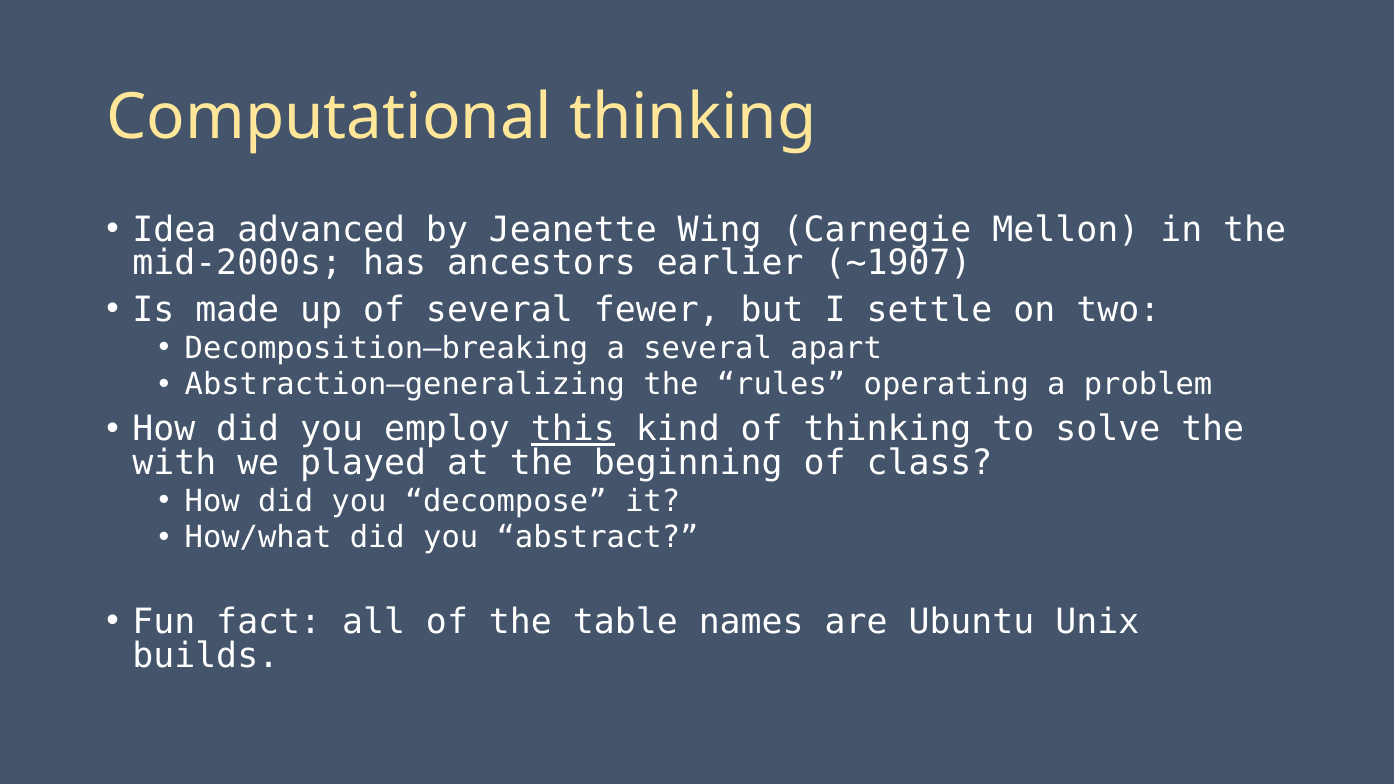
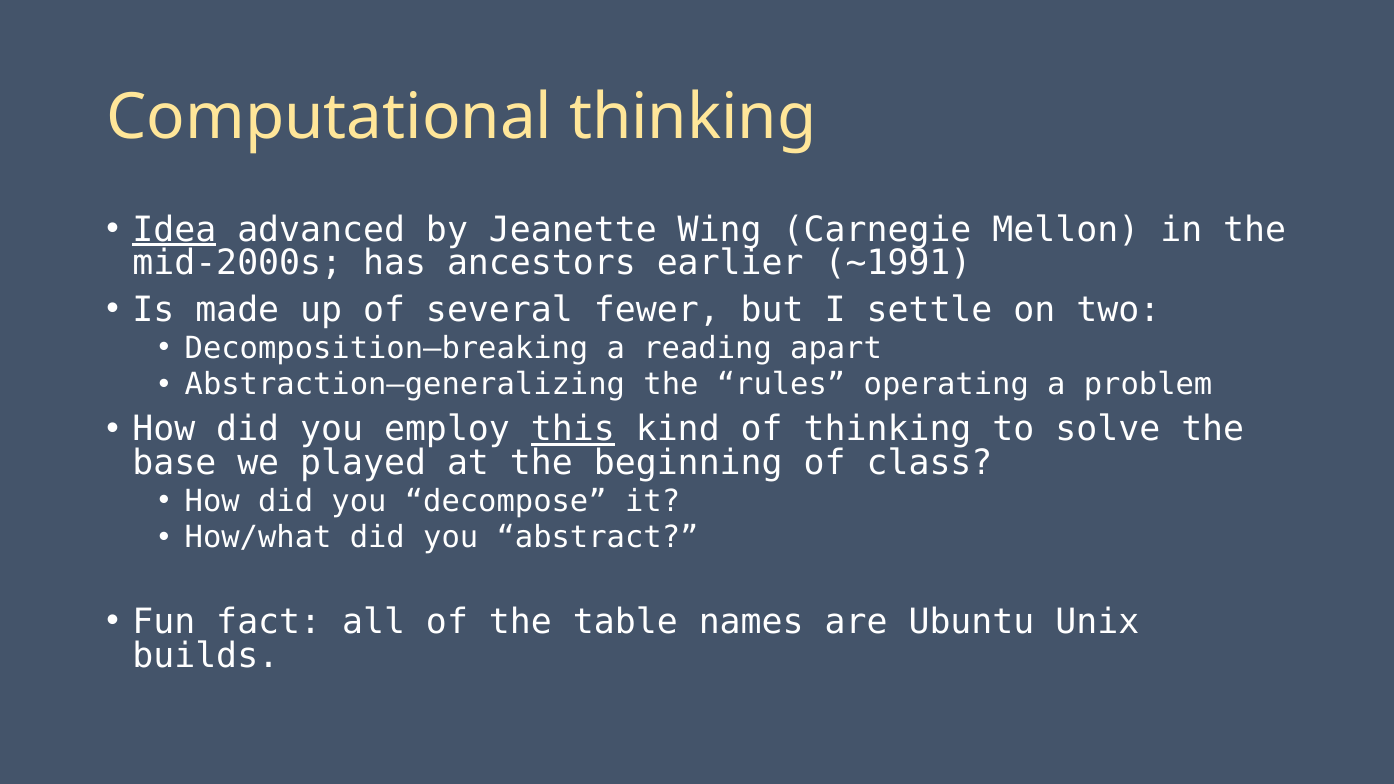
Idea underline: none -> present
~1907: ~1907 -> ~1991
a several: several -> reading
with: with -> base
